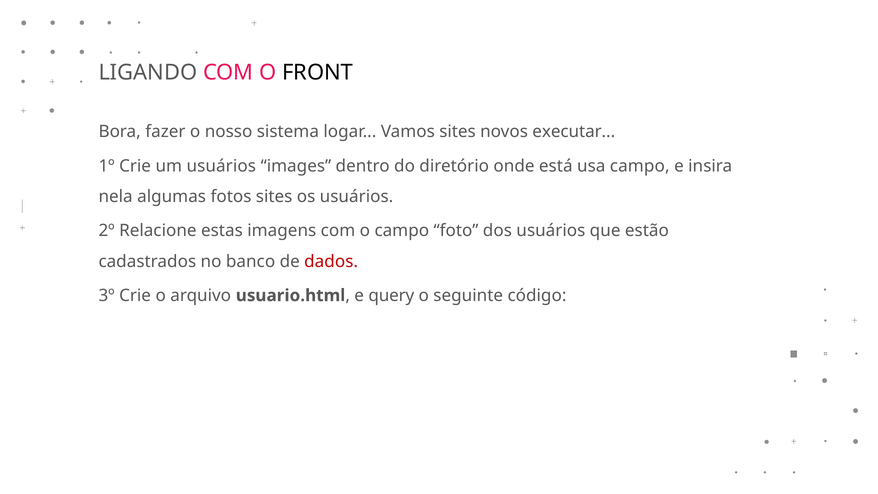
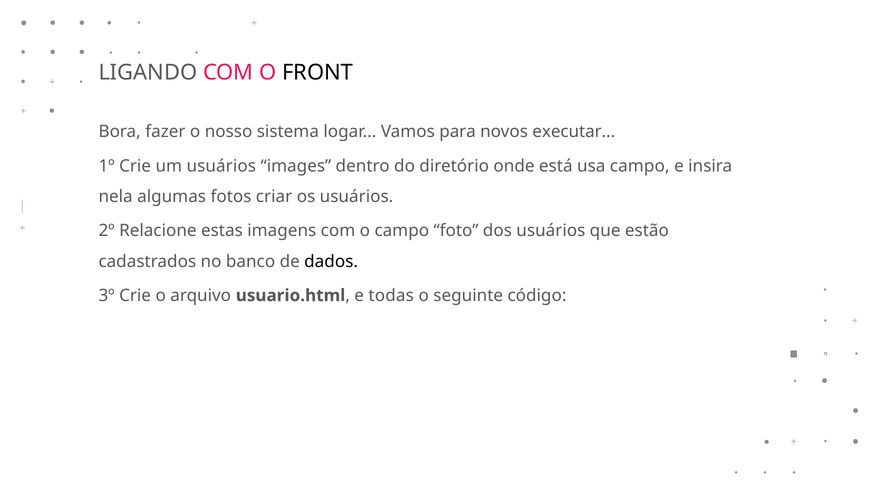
Vamos sites: sites -> para
fotos sites: sites -> criar
dados colour: red -> black
query: query -> todas
